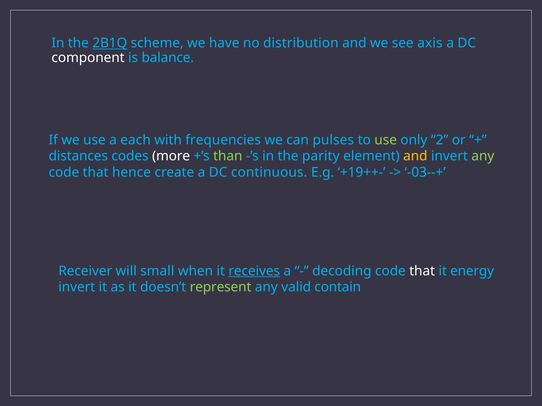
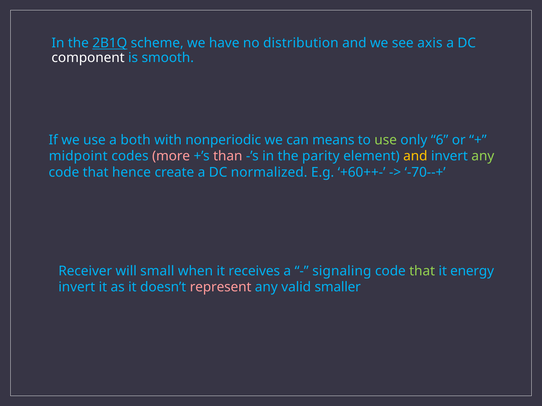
balance: balance -> smooth
each: each -> both
frequencies: frequencies -> nonperiodic
pulses: pulses -> means
2: 2 -> 6
distances: distances -> midpoint
more colour: white -> pink
than colour: light green -> pink
continuous: continuous -> normalized
+19++-: +19++- -> +60++-
-03--+: -03--+ -> -70--+
receives underline: present -> none
decoding: decoding -> signaling
that at (422, 271) colour: white -> light green
represent colour: light green -> pink
contain: contain -> smaller
